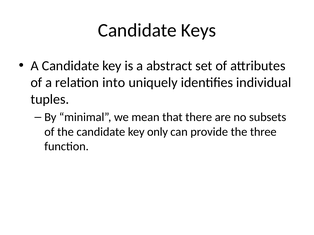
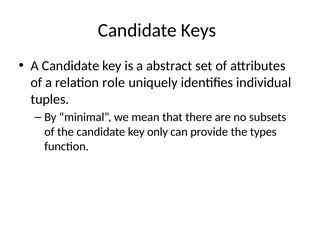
into: into -> role
three: three -> types
